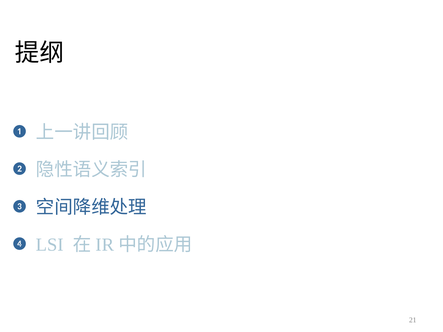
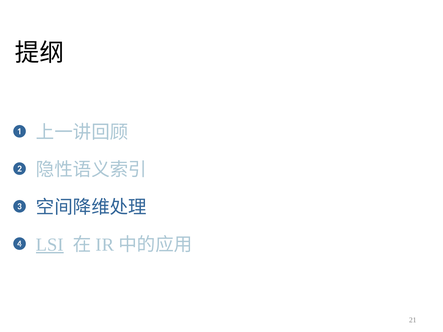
LSI underline: none -> present
